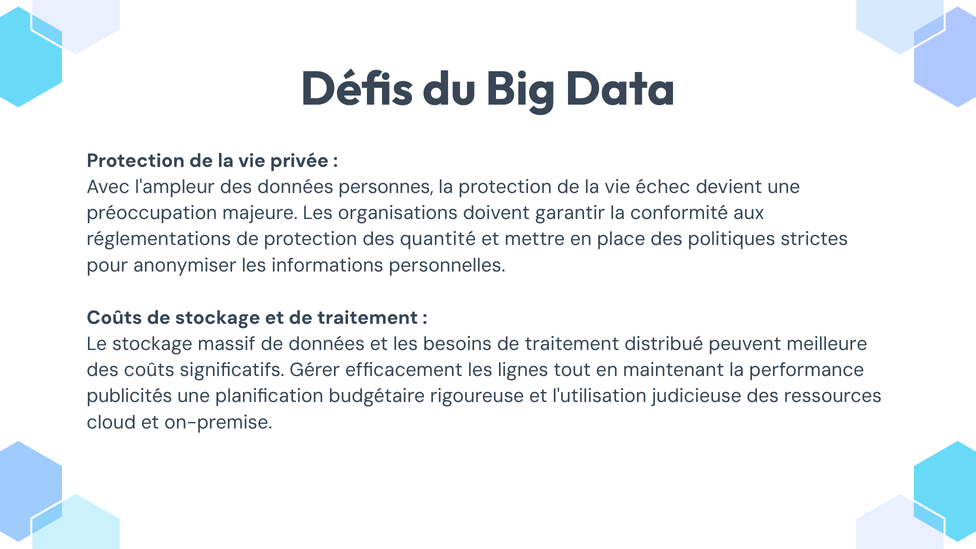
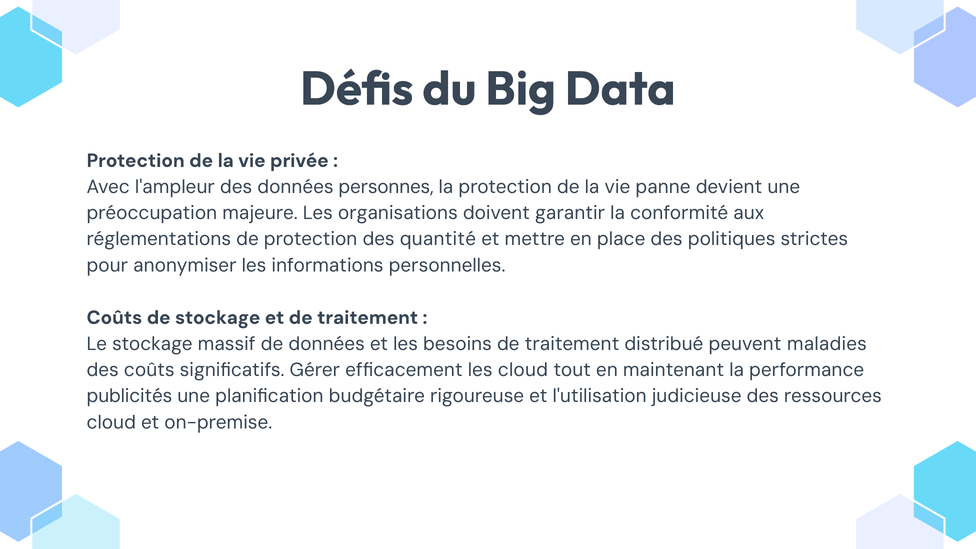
échec: échec -> panne
meilleure: meilleure -> maladies
les lignes: lignes -> cloud
